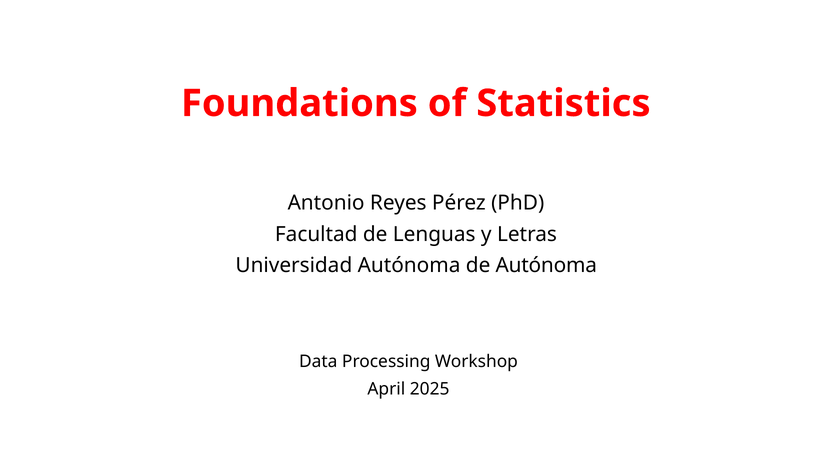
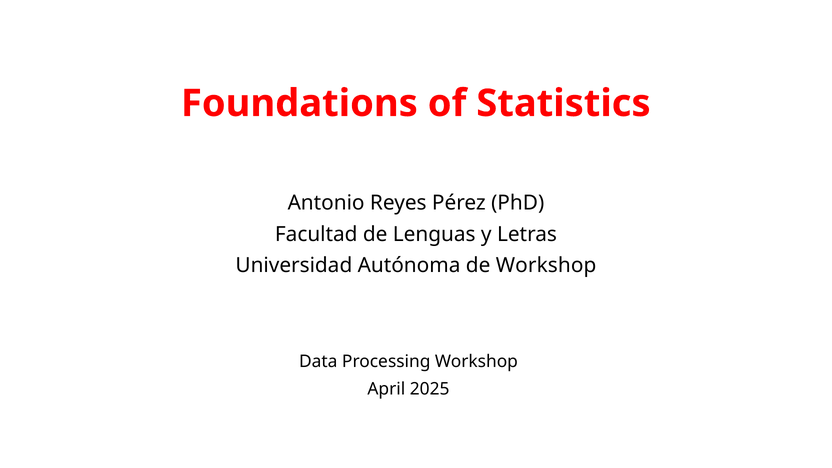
de Autónoma: Autónoma -> Workshop
